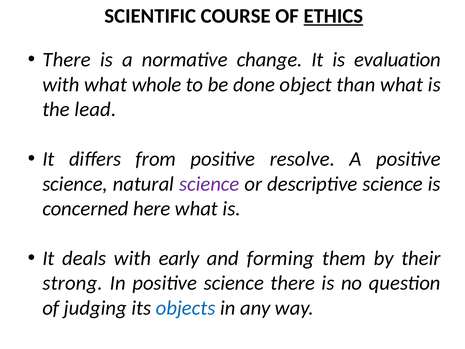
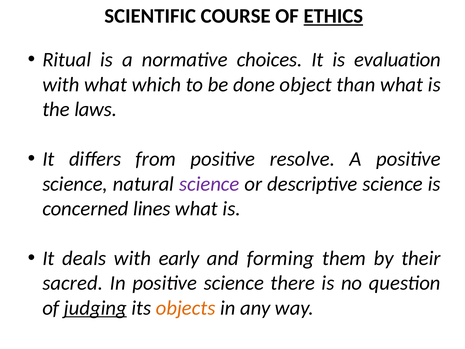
There at (67, 60): There -> Ritual
change: change -> choices
whole: whole -> which
lead: lead -> laws
here: here -> lines
strong: strong -> sacred
judging underline: none -> present
objects colour: blue -> orange
